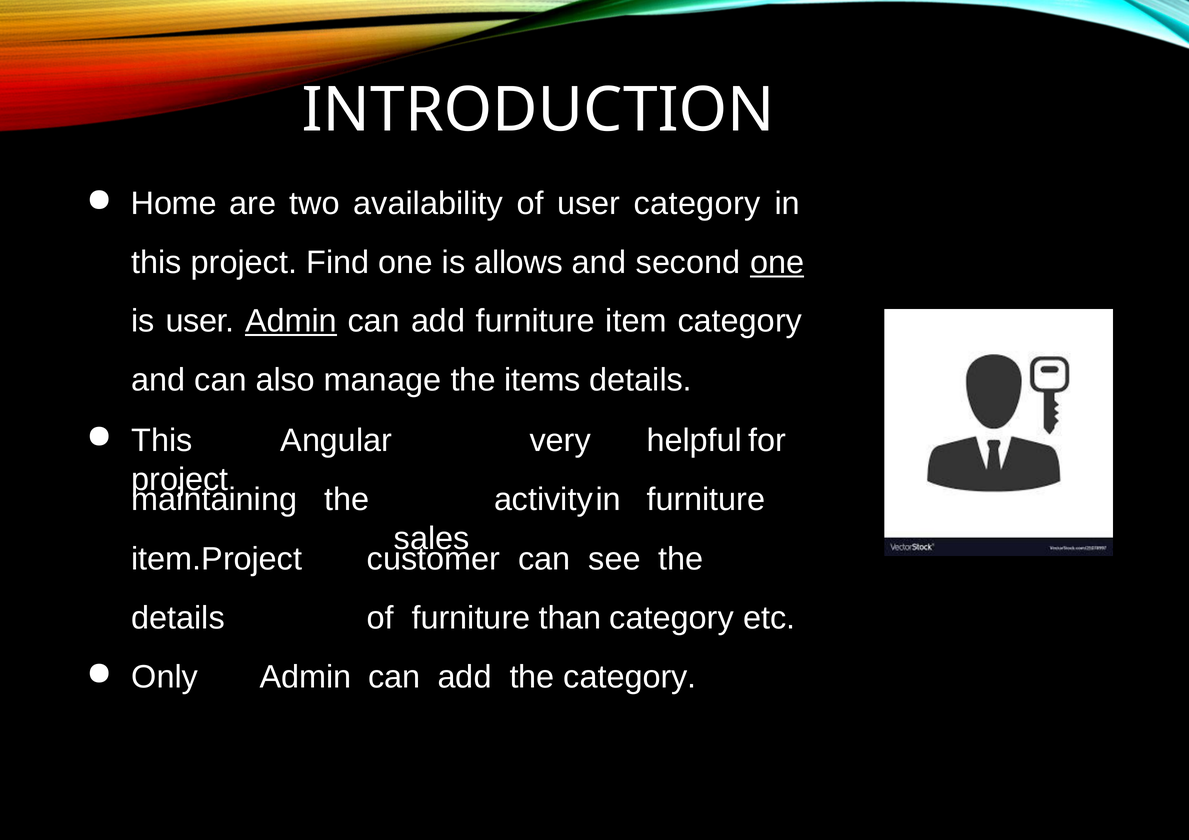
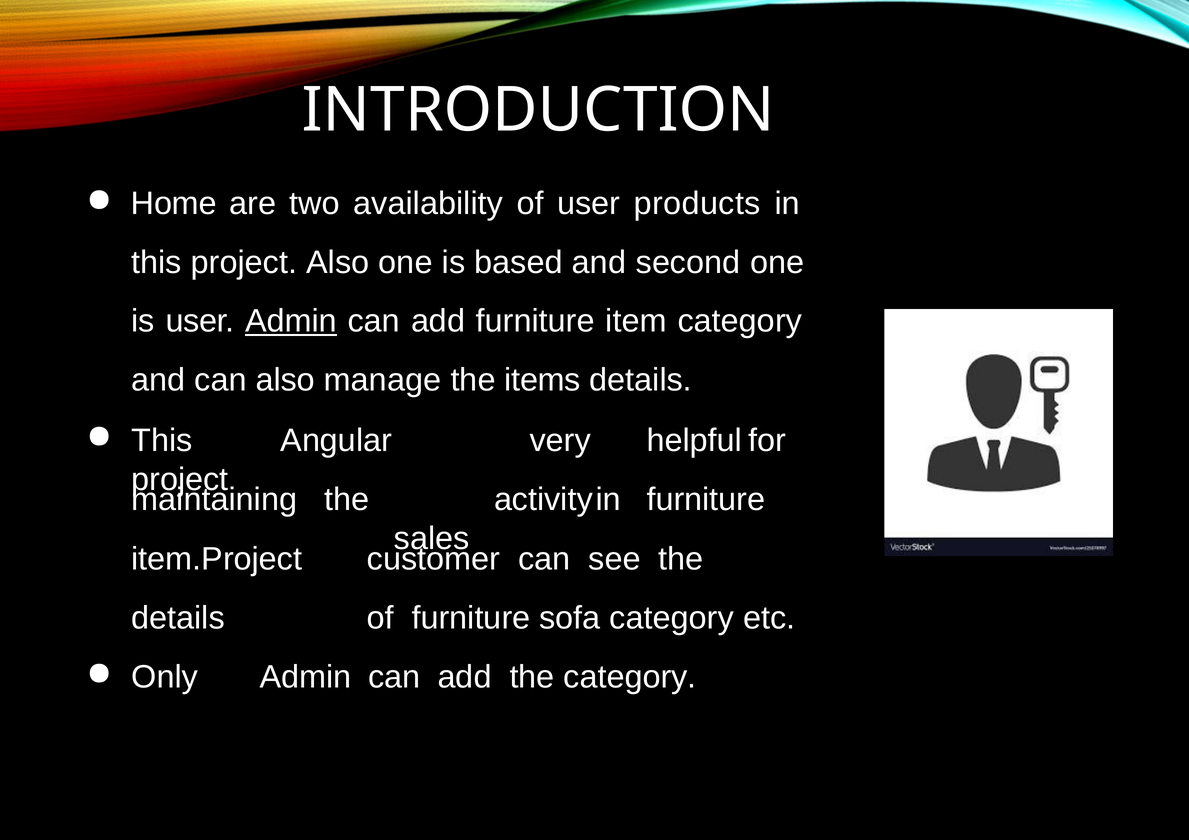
user category: category -> products
project Find: Find -> Also
allows: allows -> based
one at (777, 263) underline: present -> none
than: than -> sofa
